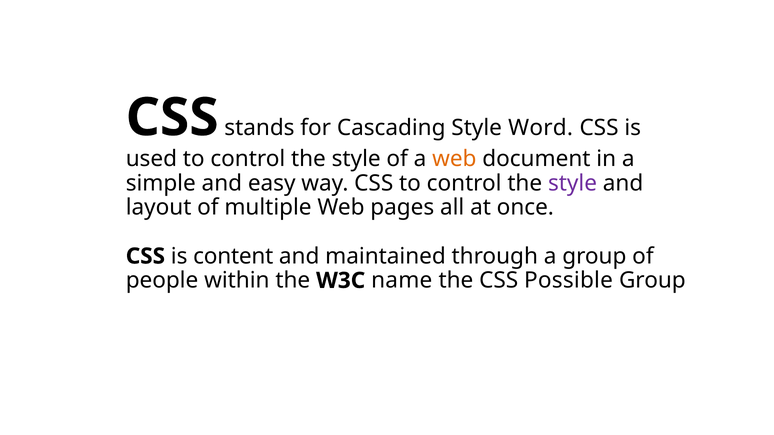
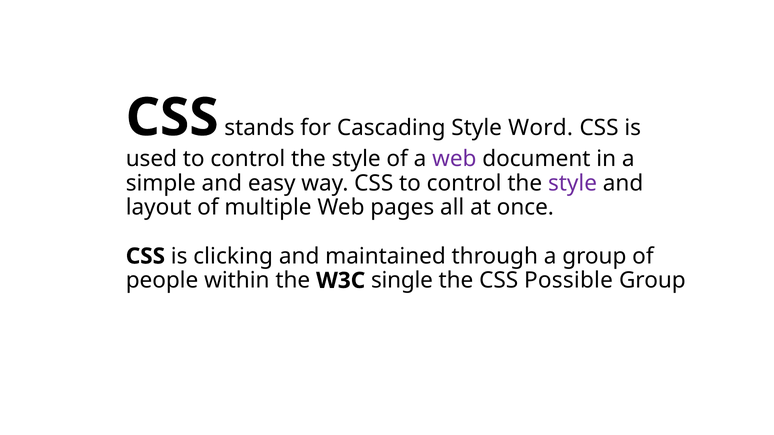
web at (454, 159) colour: orange -> purple
content: content -> clicking
name: name -> single
